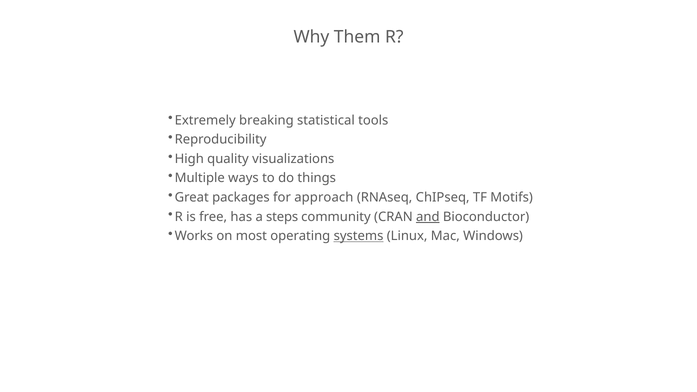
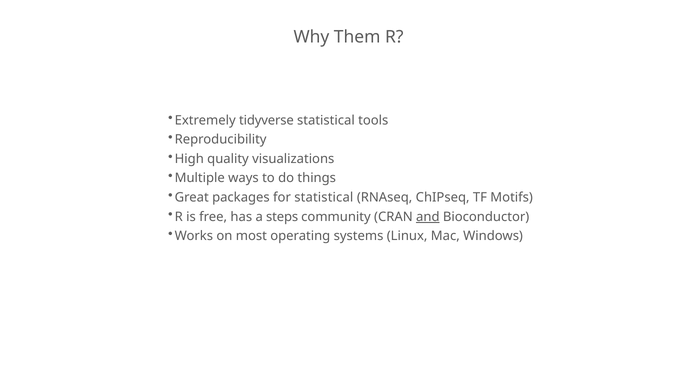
breaking: breaking -> tidyverse
for approach: approach -> statistical
systems underline: present -> none
